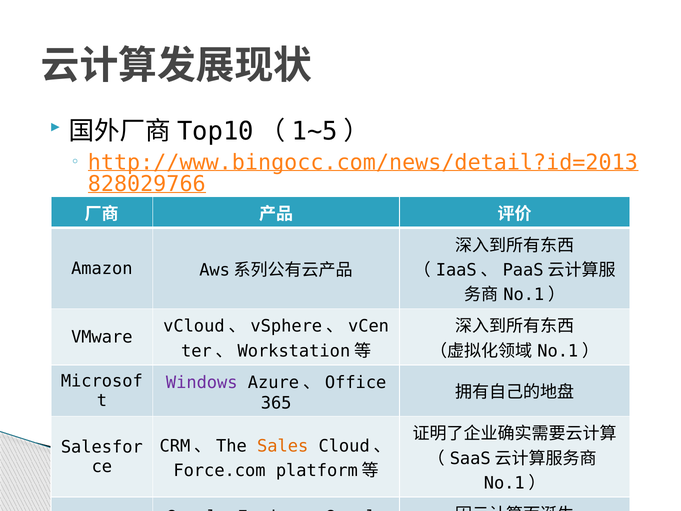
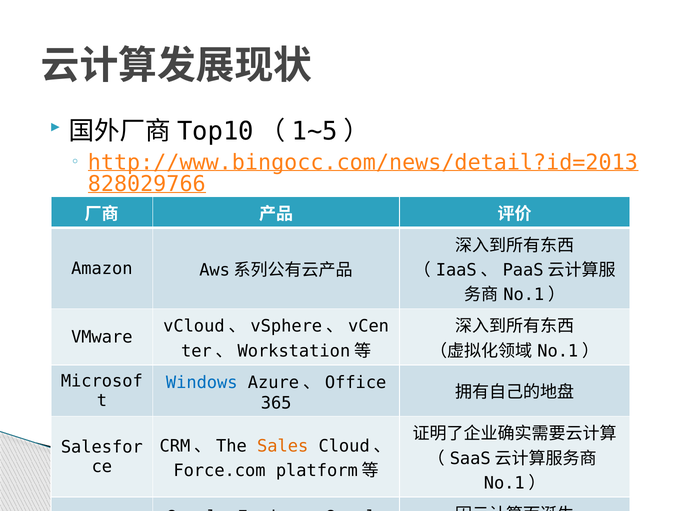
Windows colour: purple -> blue
